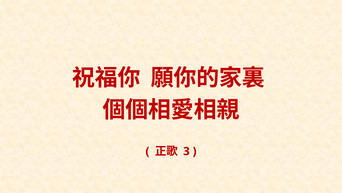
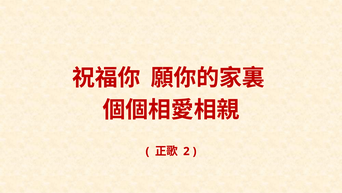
3: 3 -> 2
